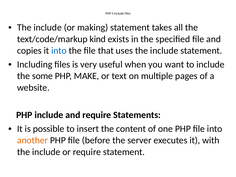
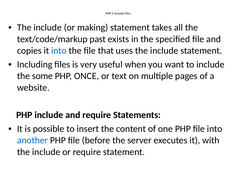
kind: kind -> past
MAKE: MAKE -> ONCE
another colour: orange -> blue
